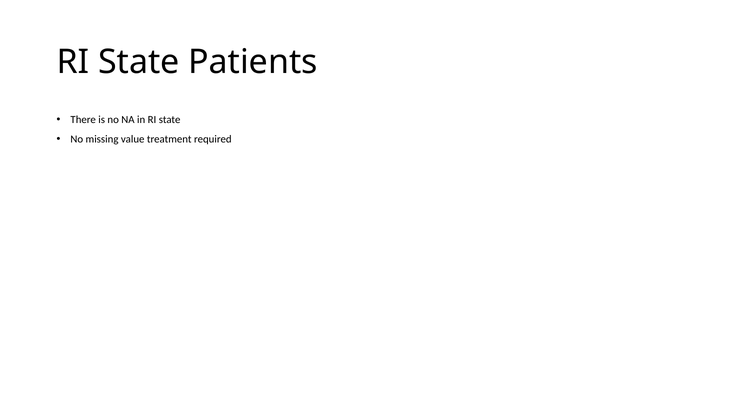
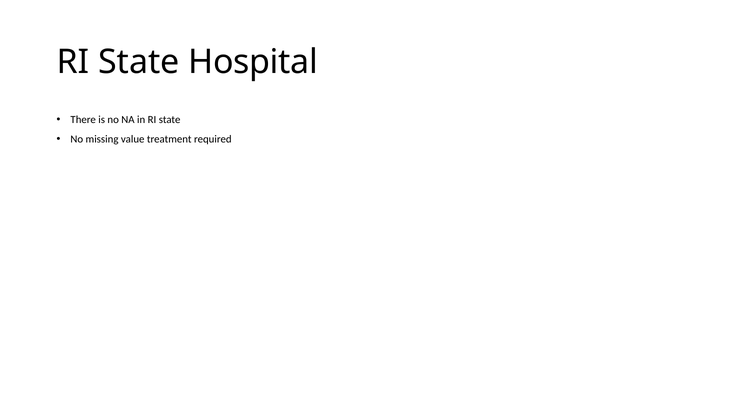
Patients: Patients -> Hospital
